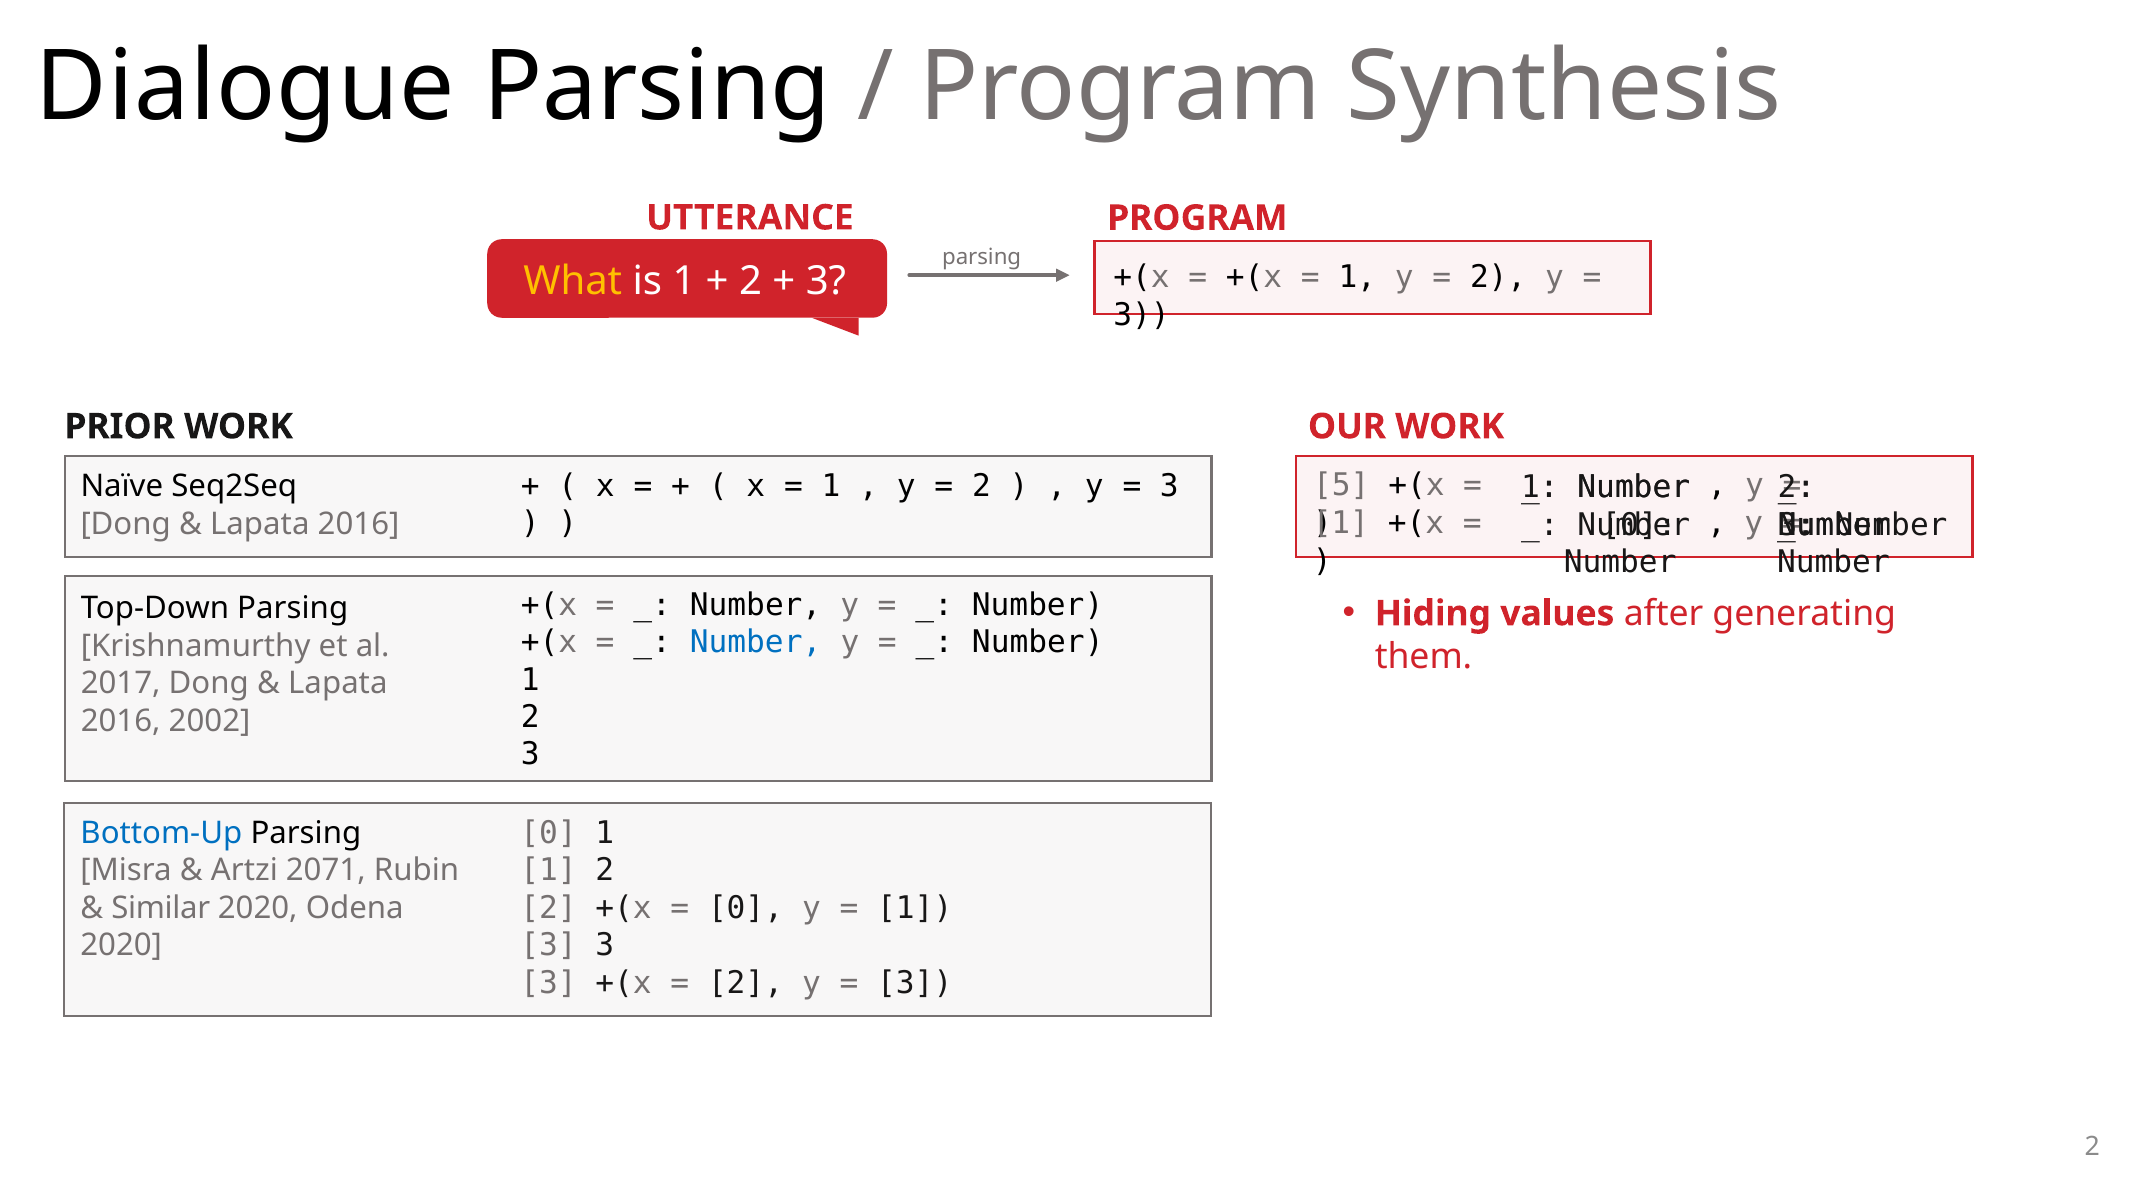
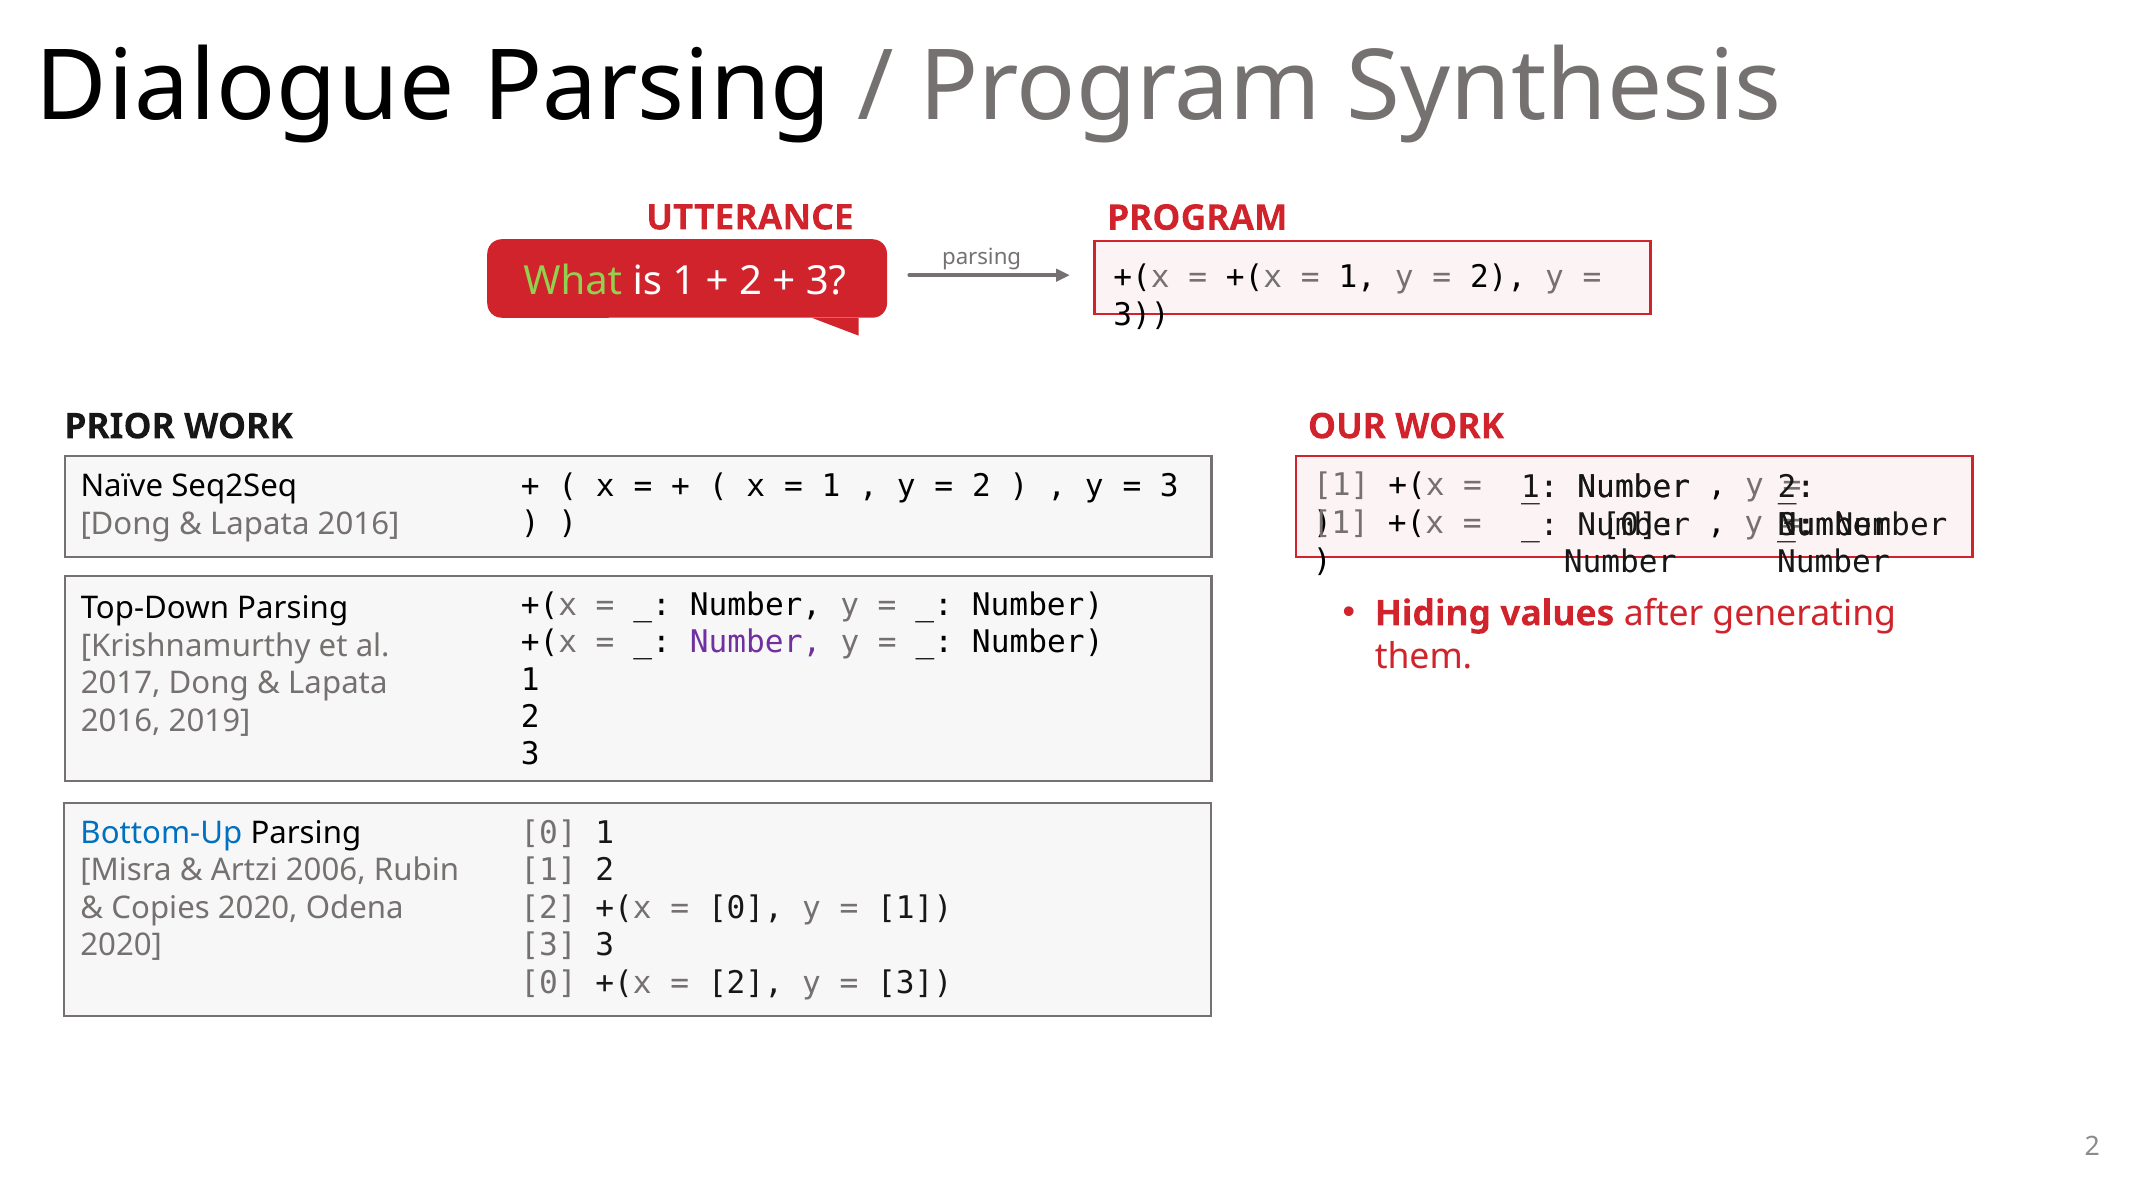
What colour: yellow -> light green
5 at (1341, 486): 5 -> 1
Number at (756, 642) colour: blue -> purple
2002: 2002 -> 2019
2071: 2071 -> 2006
Similar: Similar -> Copies
3 at (548, 983): 3 -> 0
